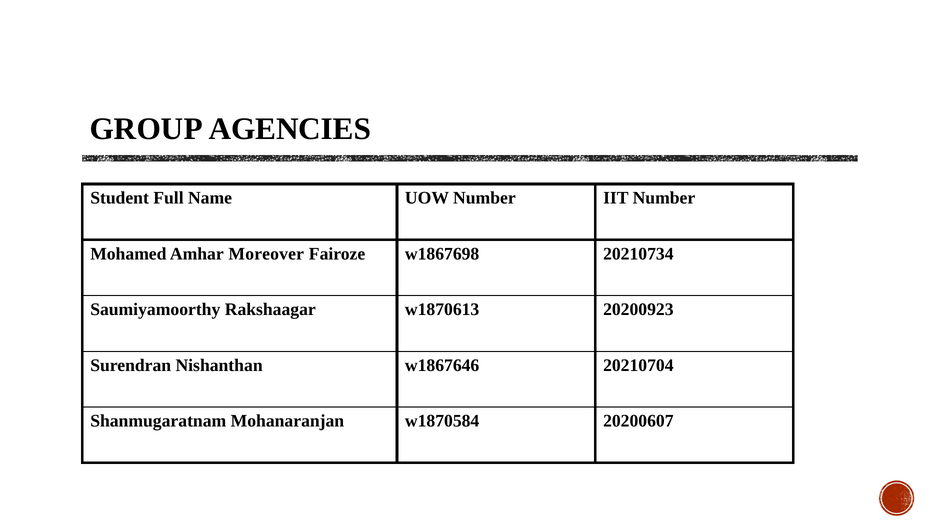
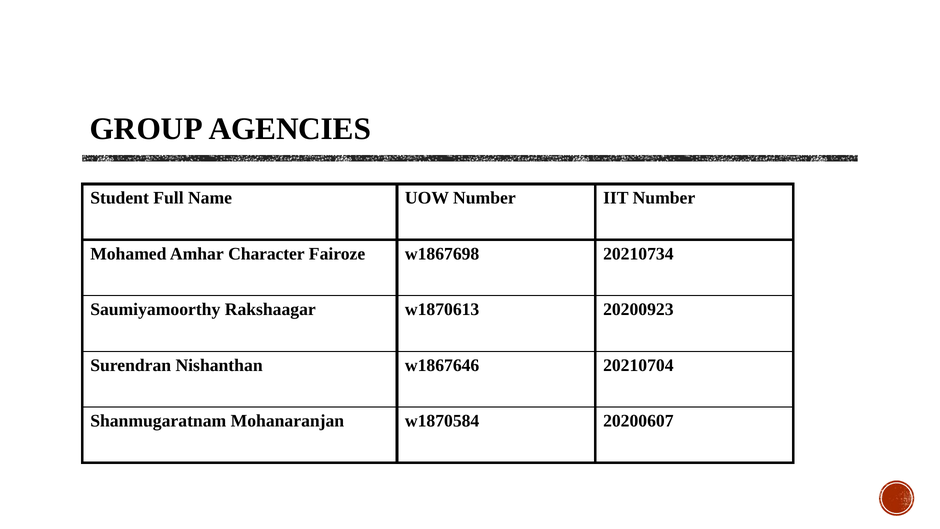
Moreover: Moreover -> Character
